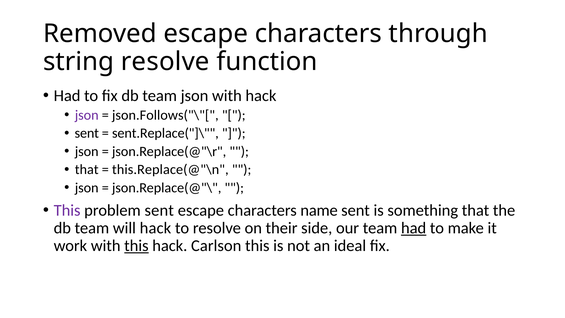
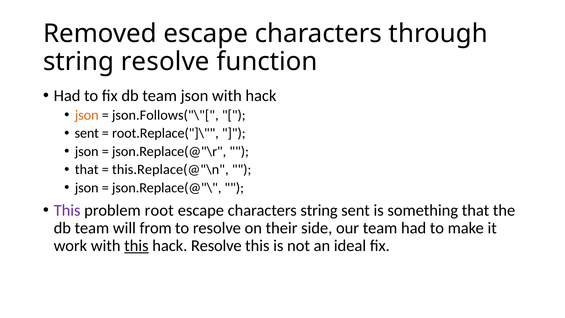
json at (87, 115) colour: purple -> orange
sent.Replace("]\: sent.Replace("]\ -> root.Replace("]\
problem sent: sent -> root
characters name: name -> string
will hack: hack -> from
had at (414, 228) underline: present -> none
hack Carlson: Carlson -> Resolve
